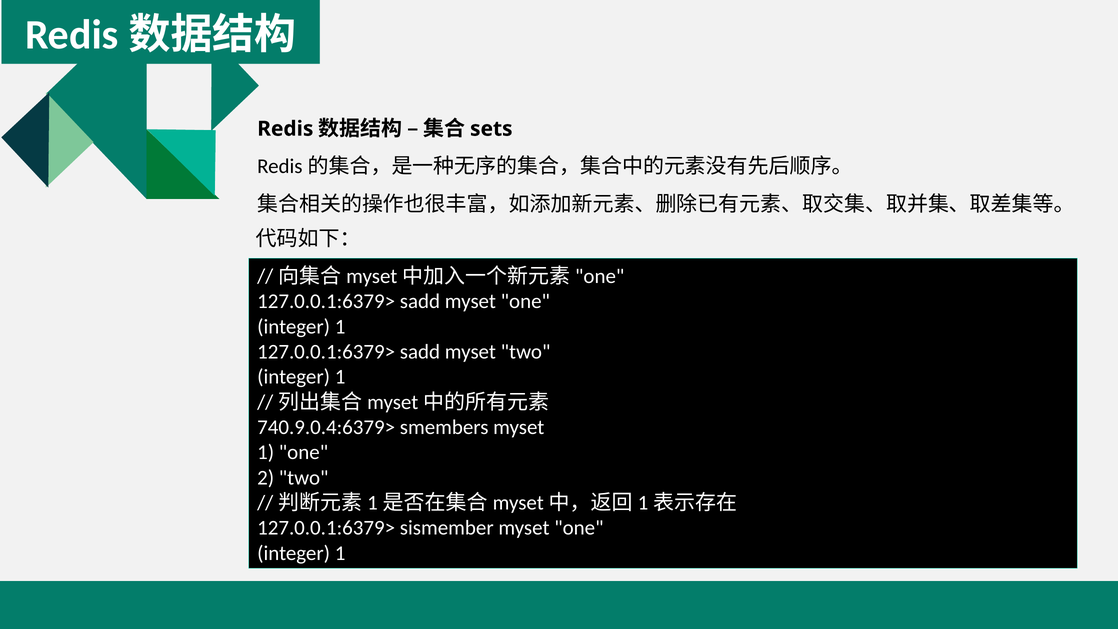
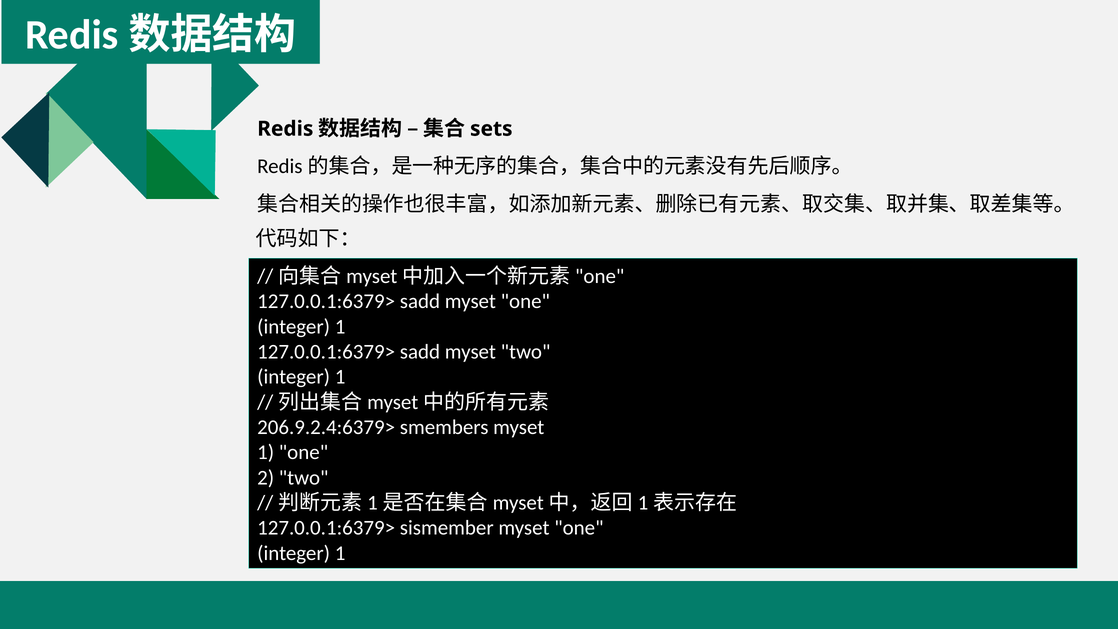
740.9.0.4:6379>: 740.9.0.4:6379> -> 206.9.2.4:6379>
